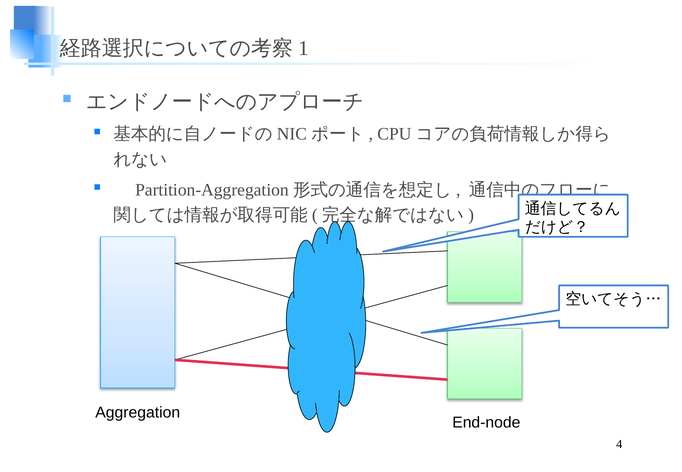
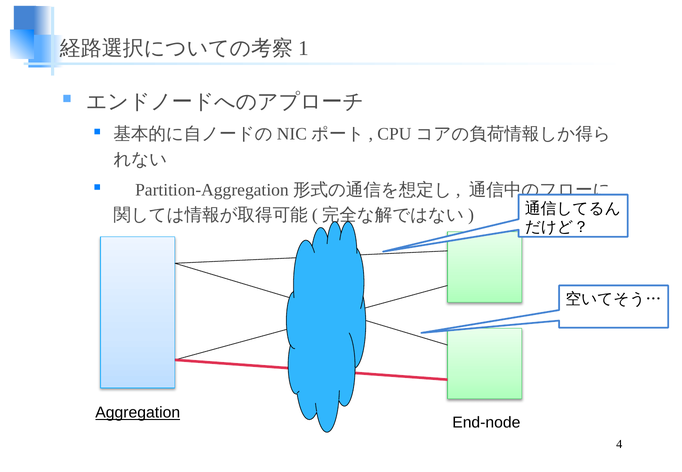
Aggregation underline: none -> present
